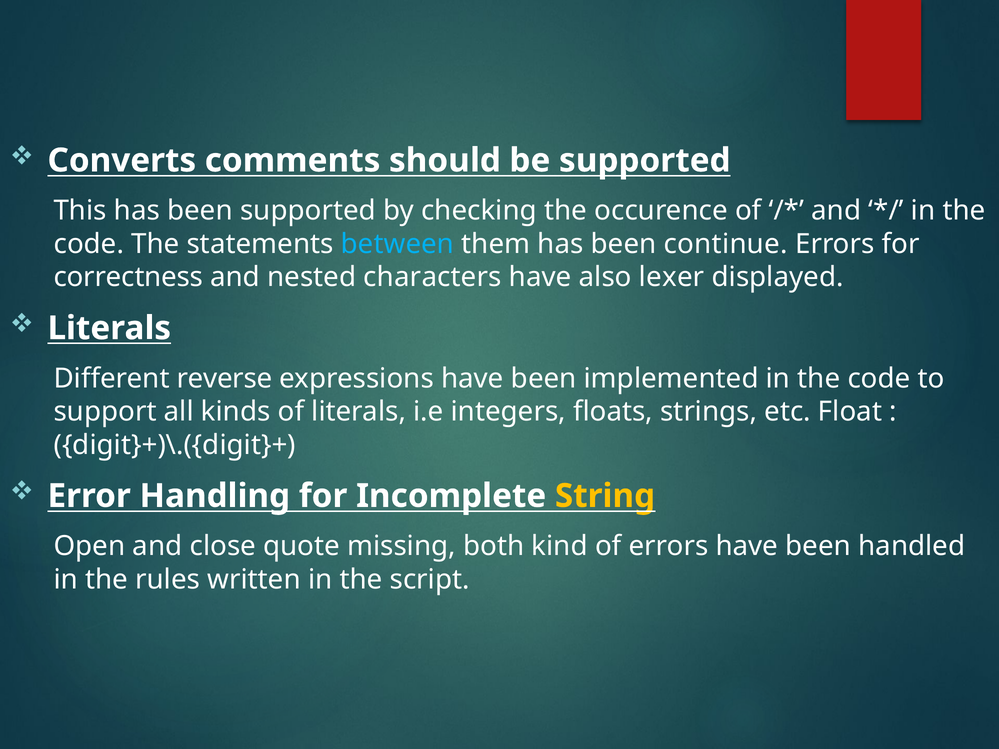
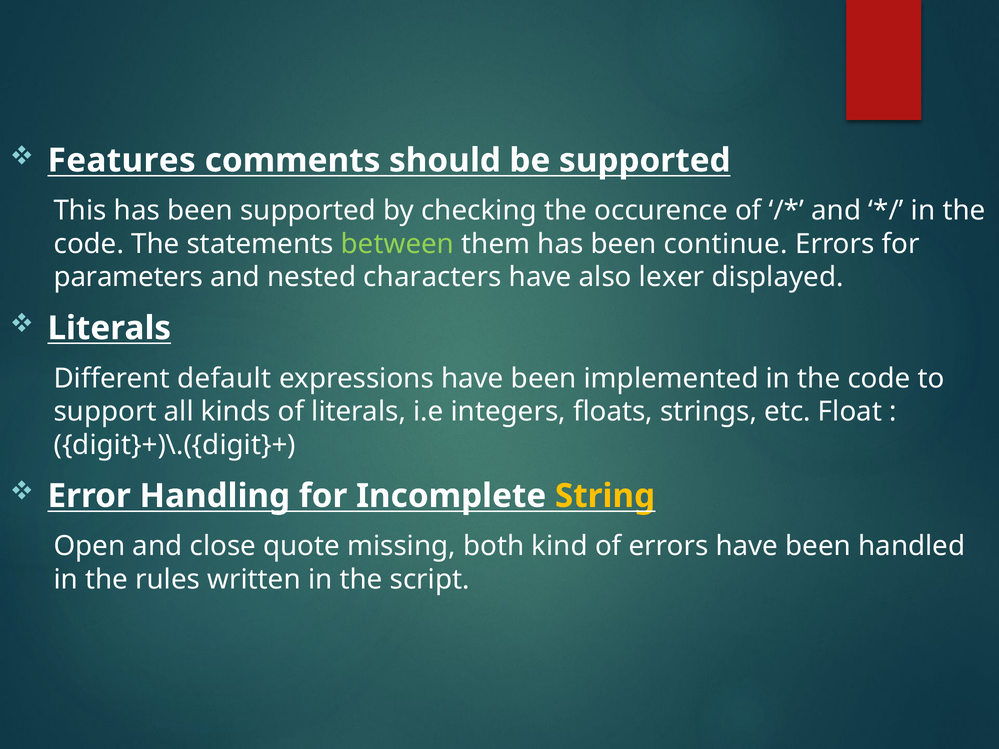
Converts: Converts -> Features
between colour: light blue -> light green
correctness: correctness -> parameters
reverse: reverse -> default
